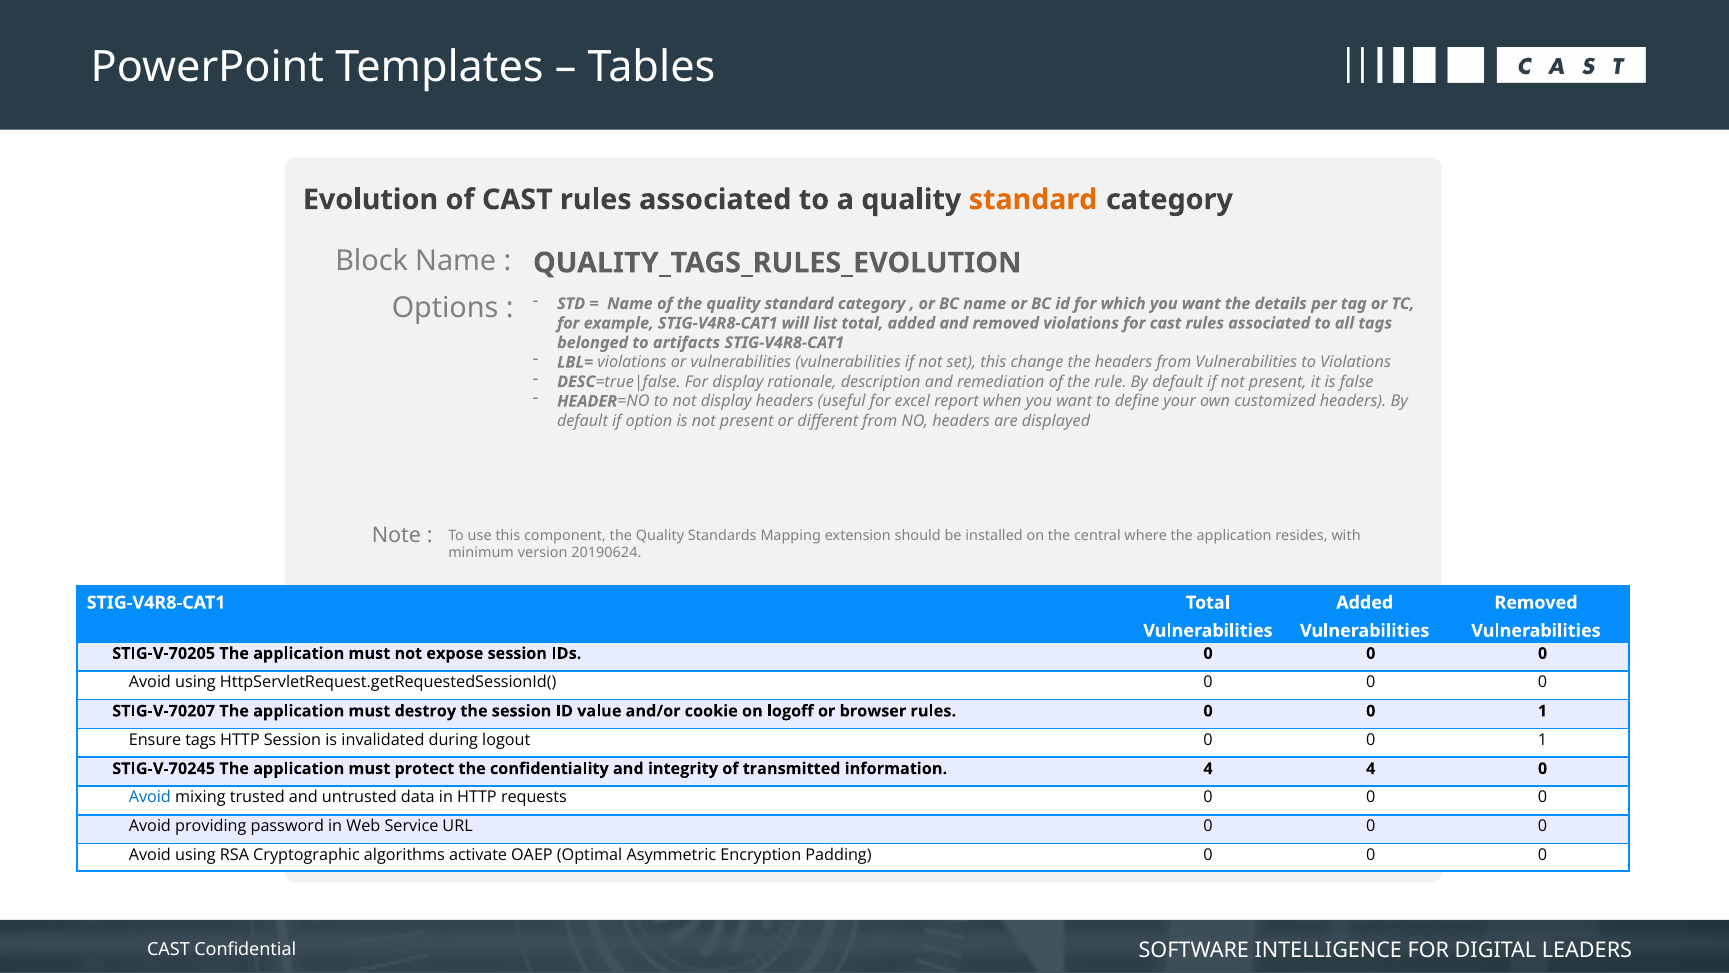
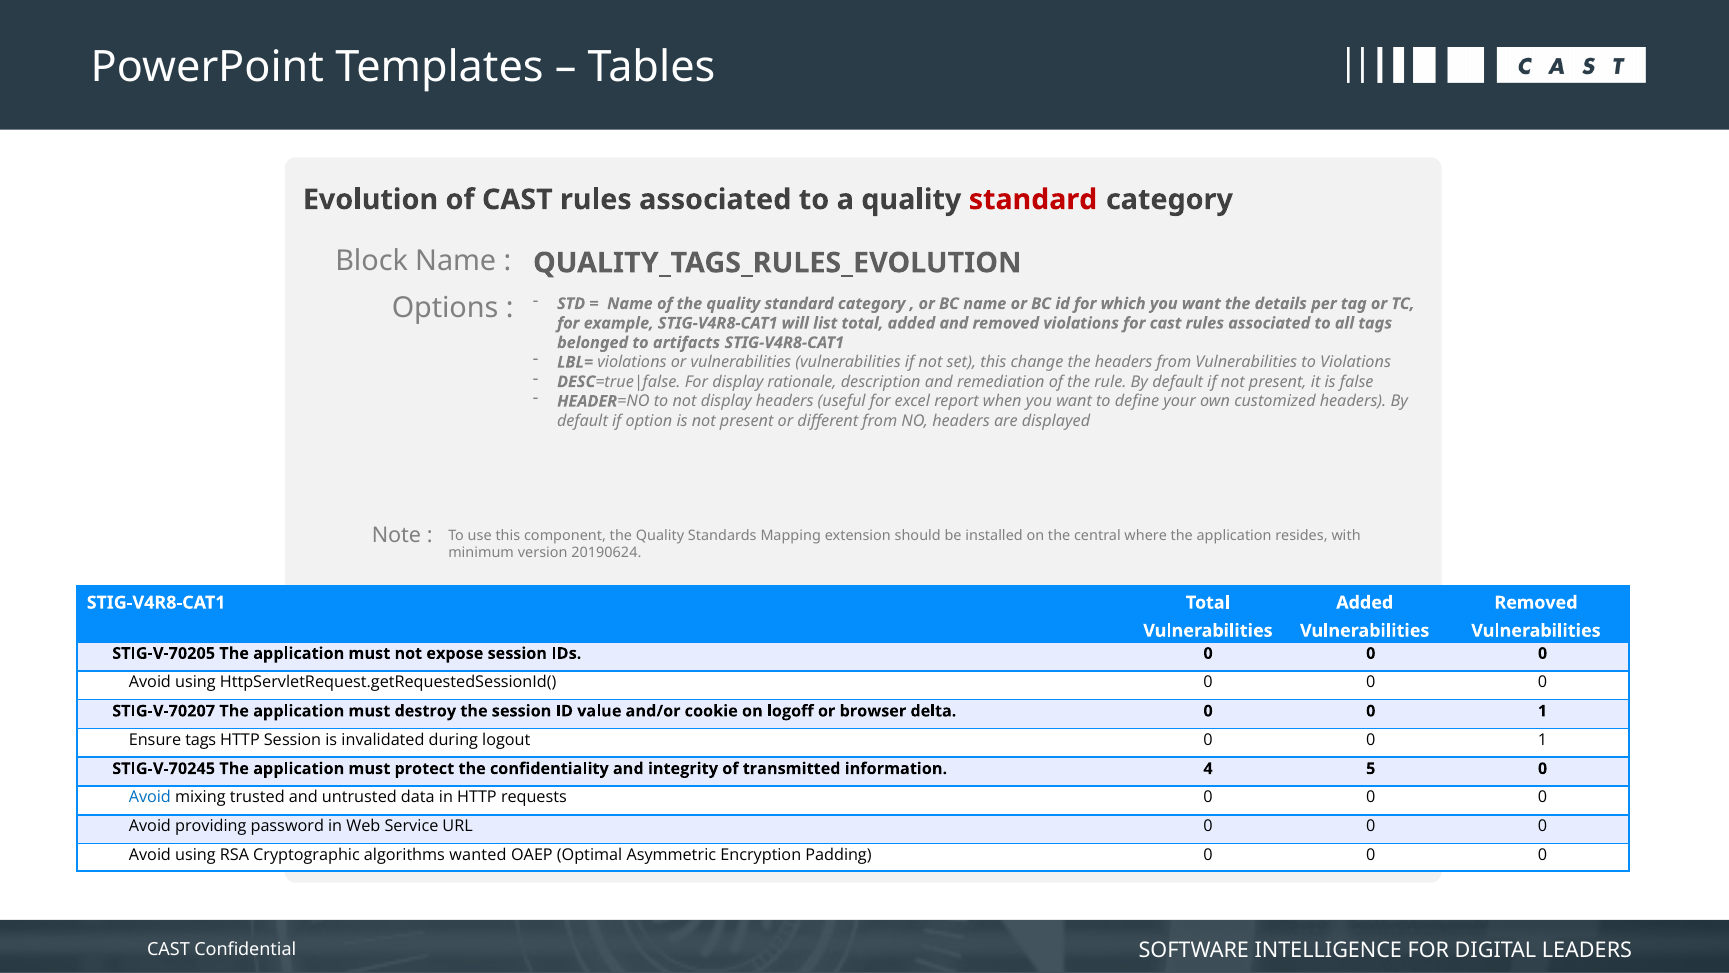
standard at (1033, 200) colour: orange -> red
browser rules: rules -> delta
4 4: 4 -> 5
activate: activate -> wanted
